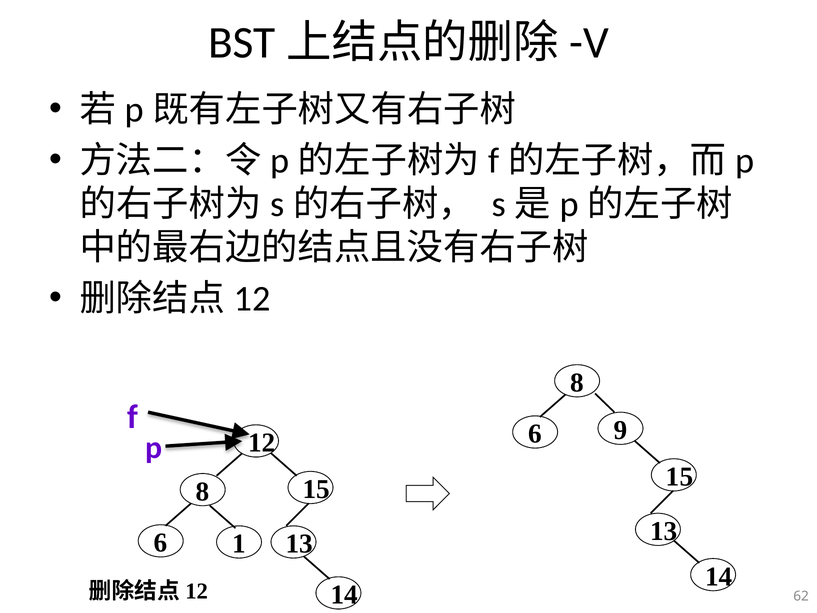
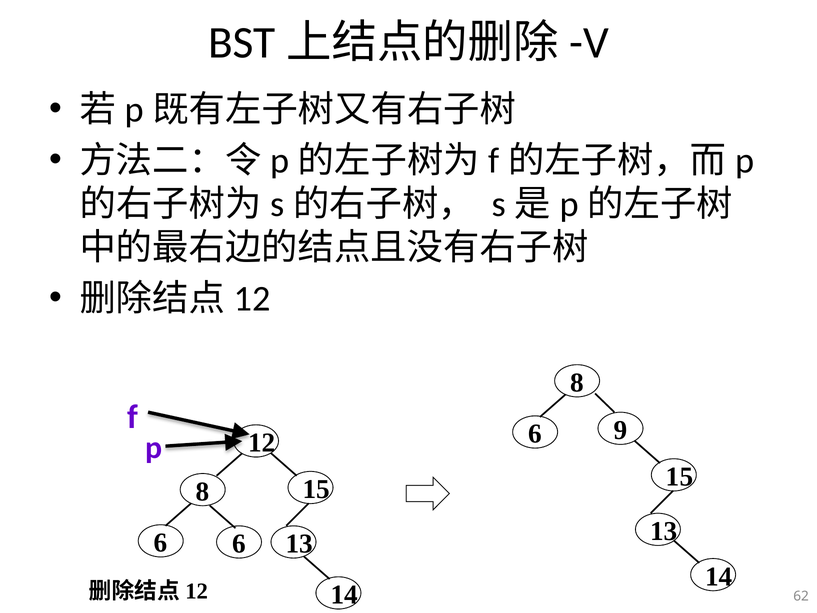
6 1: 1 -> 6
